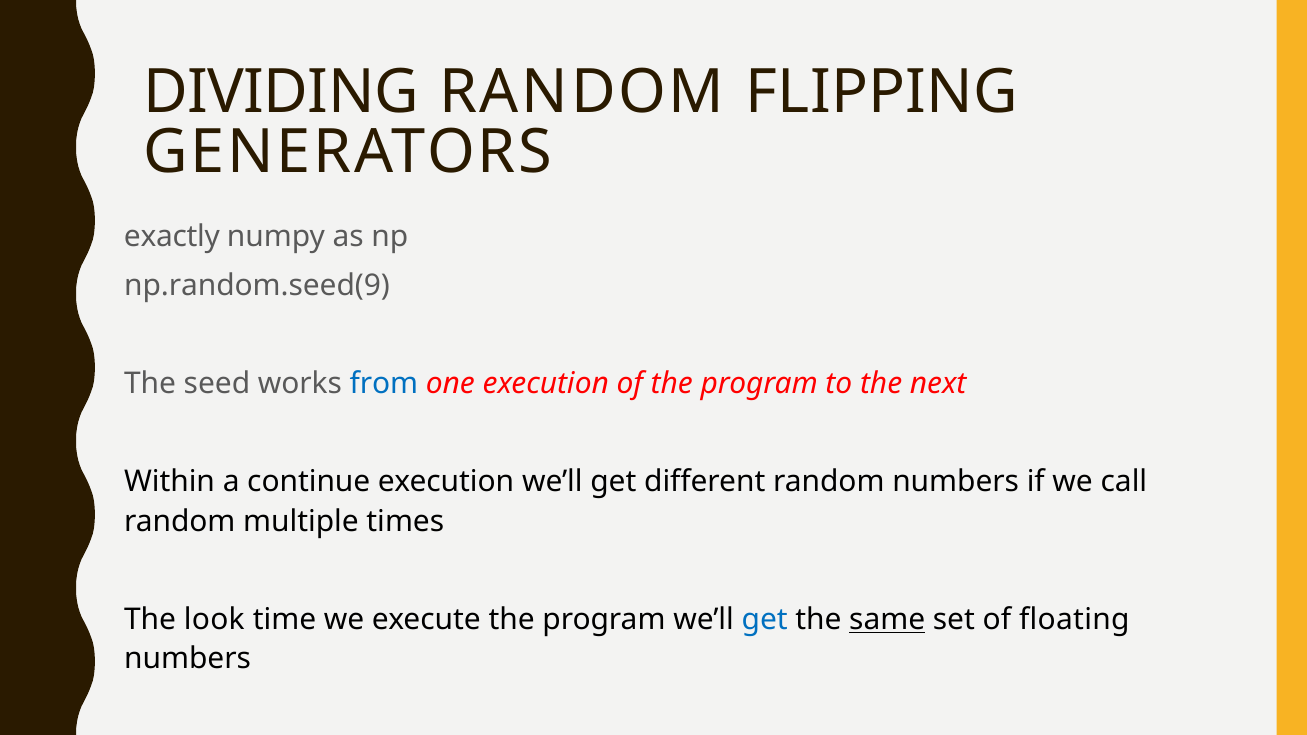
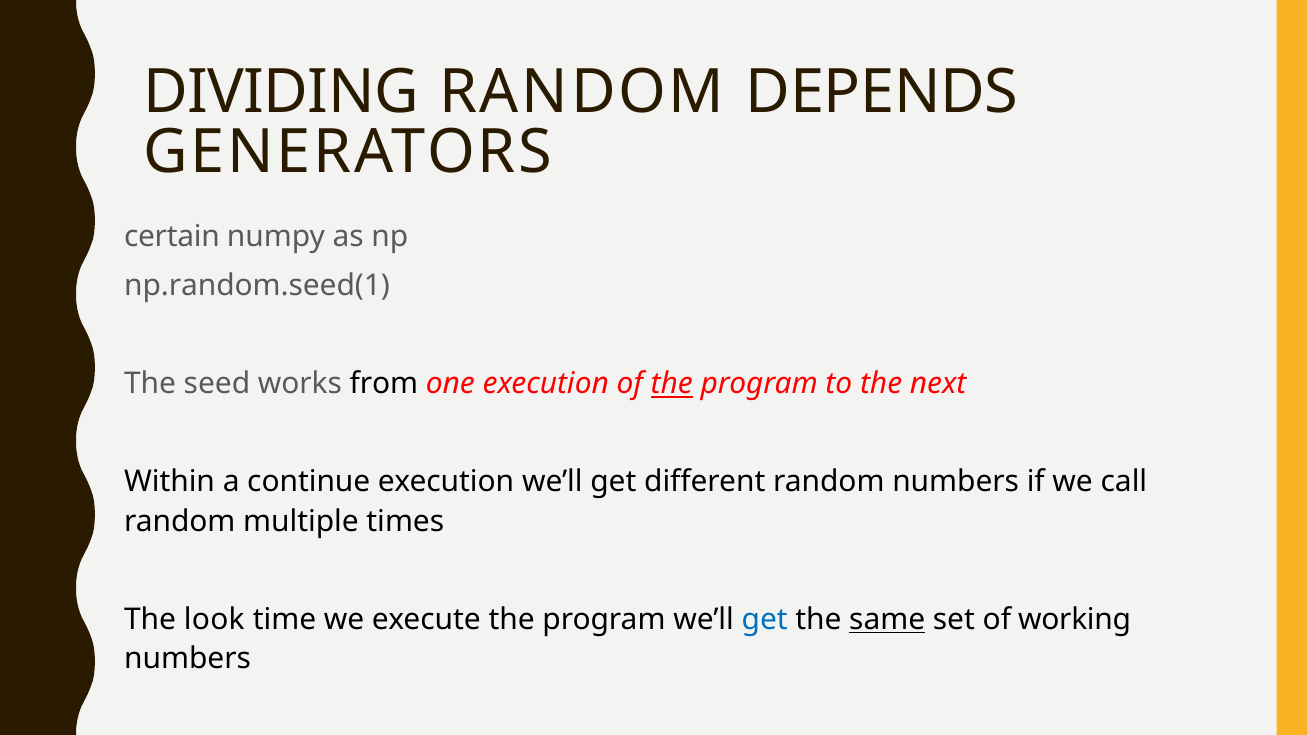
FLIPPING: FLIPPING -> DEPENDS
exactly: exactly -> certain
np.random.seed(9: np.random.seed(9 -> np.random.seed(1
from colour: blue -> black
the at (672, 384) underline: none -> present
floating: floating -> working
